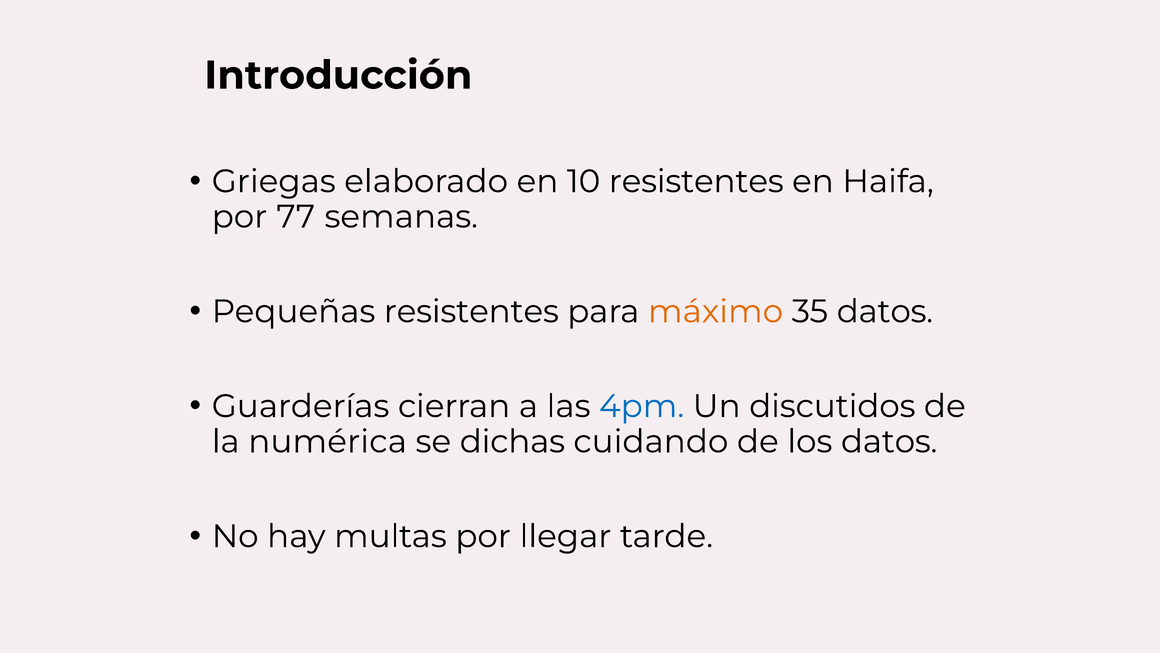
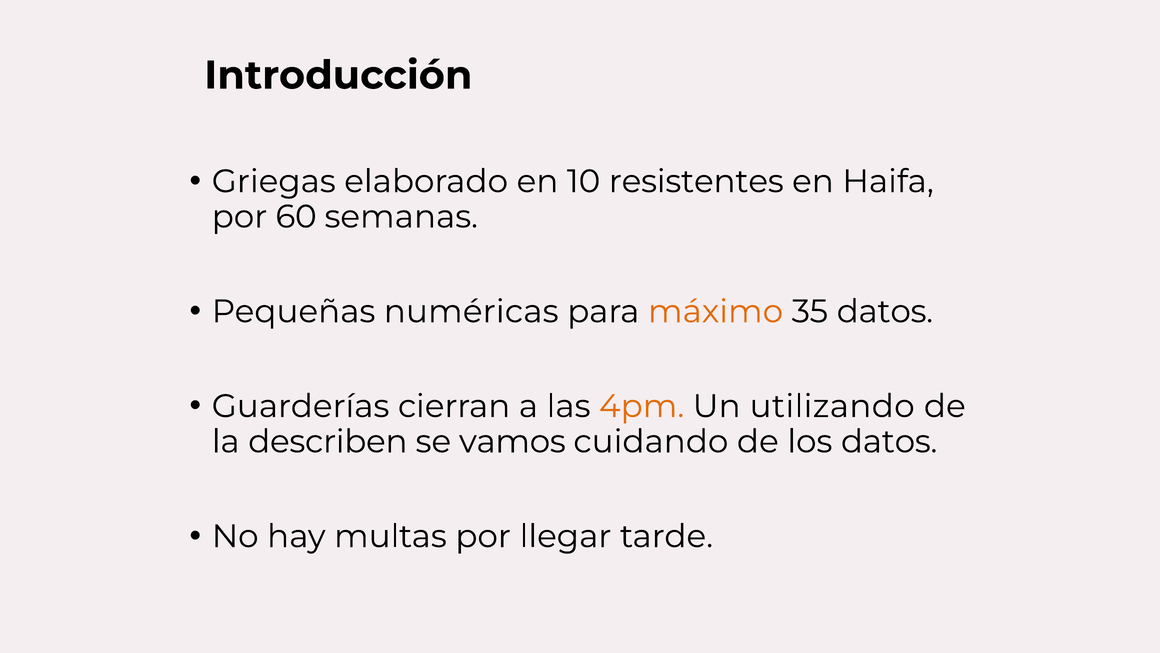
77: 77 -> 60
Pequeñas resistentes: resistentes -> numéricas
4pm colour: blue -> orange
discutidos: discutidos -> utilizando
numérica: numérica -> describen
dichas: dichas -> vamos
